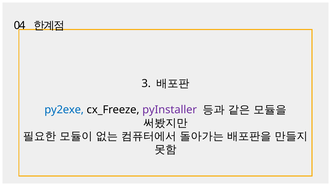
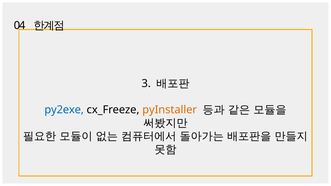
pyInstaller colour: purple -> orange
